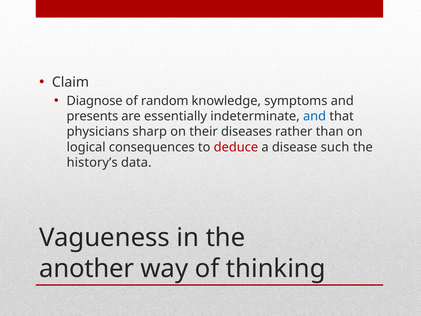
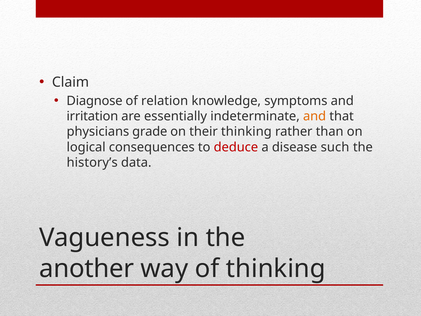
random: random -> relation
presents: presents -> irritation
and at (315, 116) colour: blue -> orange
sharp: sharp -> grade
their diseases: diseases -> thinking
